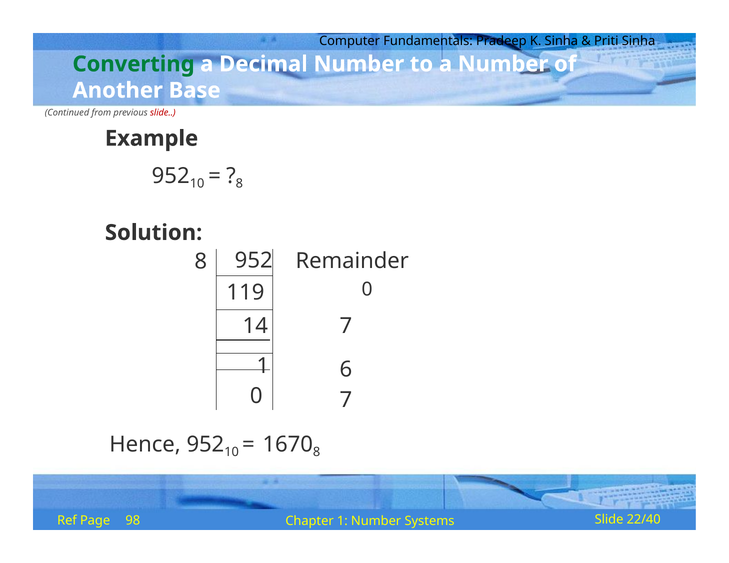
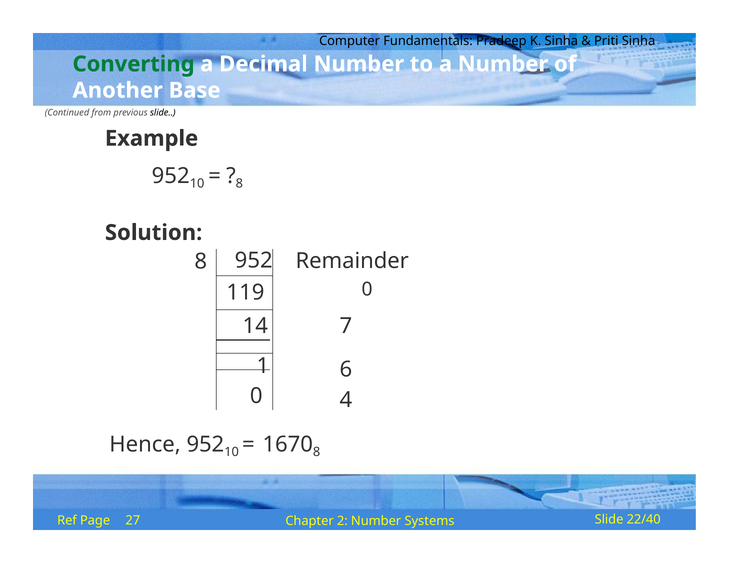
slide at (163, 113) colour: red -> black
0 7: 7 -> 4
98: 98 -> 27
Chapter 1: 1 -> 2
